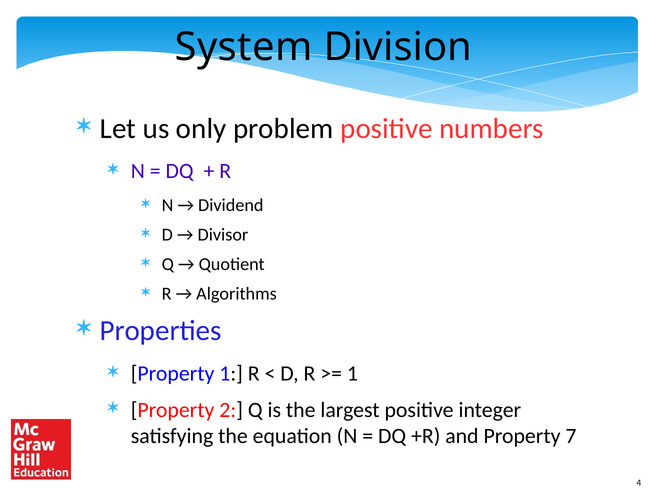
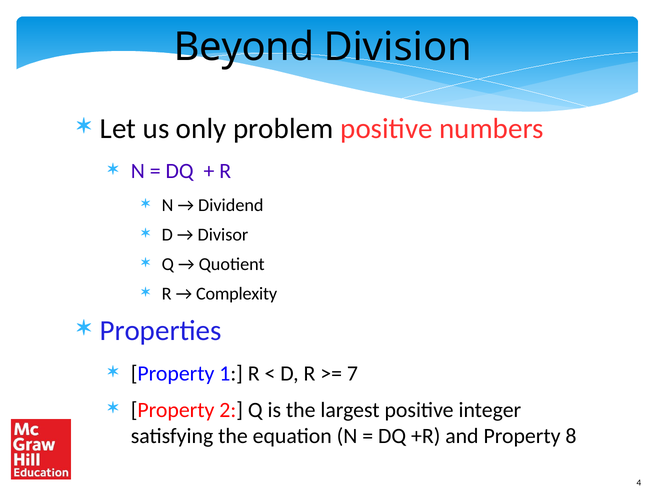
System: System -> Beyond
Algorithms: Algorithms -> Complexity
1 at (352, 374): 1 -> 7
7: 7 -> 8
